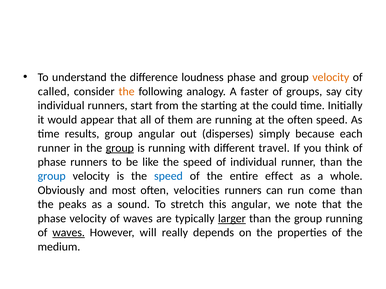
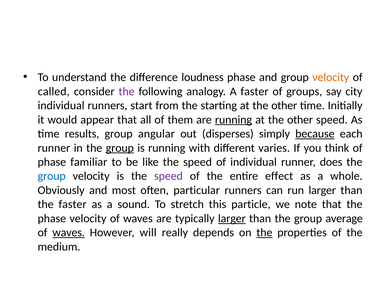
the at (127, 92) colour: orange -> purple
starting at the could: could -> other
running at (233, 120) underline: none -> present
often at (300, 120): often -> other
because underline: none -> present
travel: travel -> varies
phase runners: runners -> familiar
runner than: than -> does
speed at (168, 176) colour: blue -> purple
velocities: velocities -> particular
run come: come -> larger
the peaks: peaks -> faster
this angular: angular -> particle
group running: running -> average
the at (264, 233) underline: none -> present
